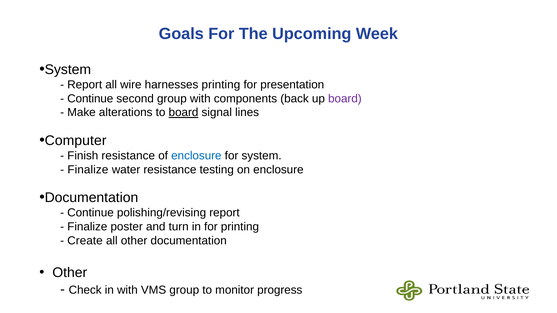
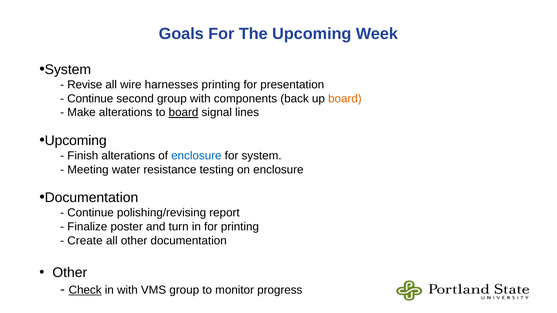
Report at (85, 85): Report -> Revise
board at (345, 99) colour: purple -> orange
Computer at (76, 141): Computer -> Upcoming
Finish resistance: resistance -> alterations
Finalize at (88, 170): Finalize -> Meeting
Check underline: none -> present
